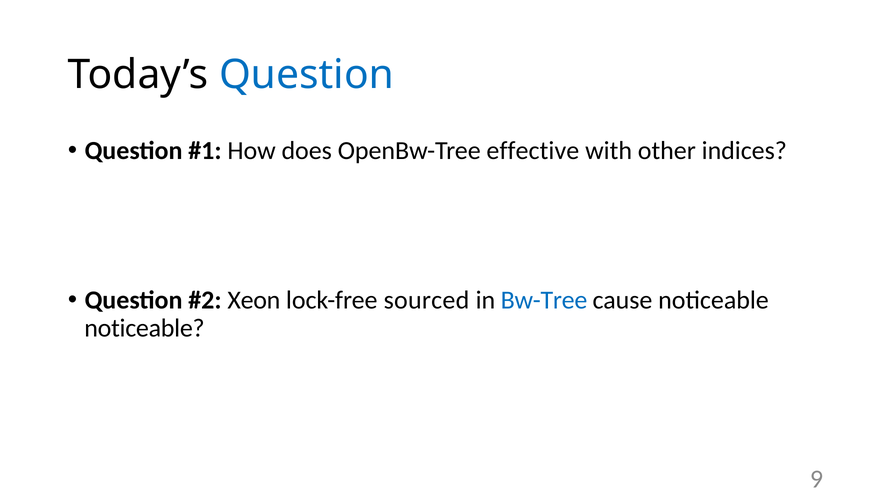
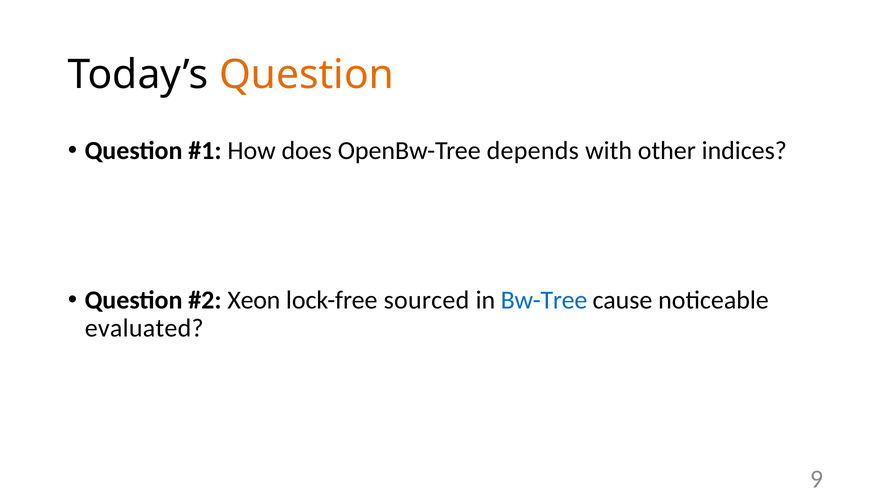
Question at (307, 75) colour: blue -> orange
effective: effective -> depends
noticeable at (144, 328): noticeable -> evaluated
